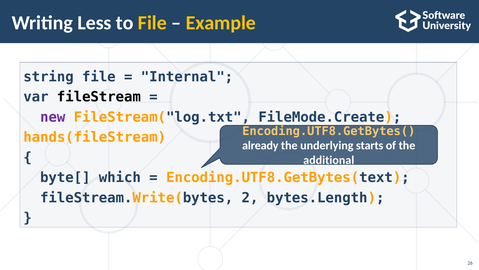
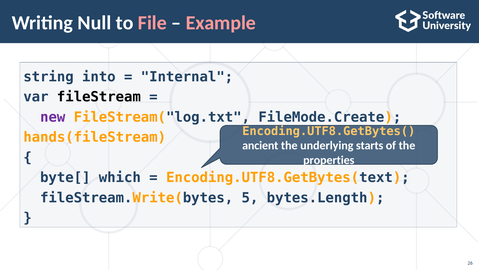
Less: Less -> Null
File at (152, 23) colour: yellow -> pink
Example colour: yellow -> pink
string file: file -> into
already: already -> ancient
additional: additional -> properties
2: 2 -> 5
